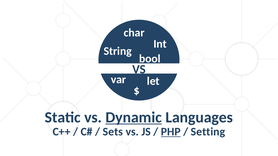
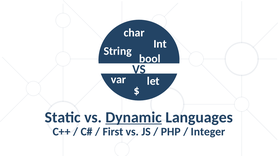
Sets: Sets -> First
PHP underline: present -> none
Setting: Setting -> Integer
